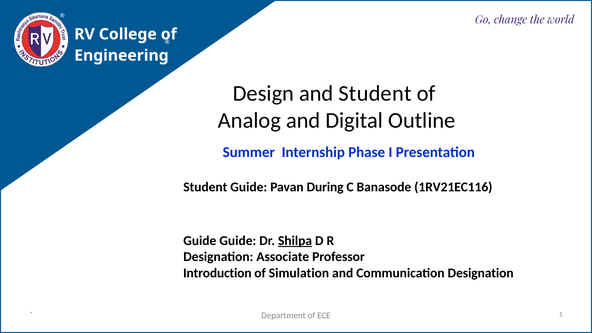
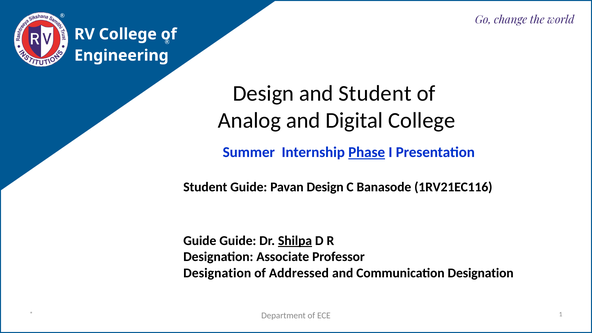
Digital Outline: Outline -> College
Phase underline: none -> present
Pavan During: During -> Design
Introduction at (217, 273): Introduction -> Designation
Simulation: Simulation -> Addressed
